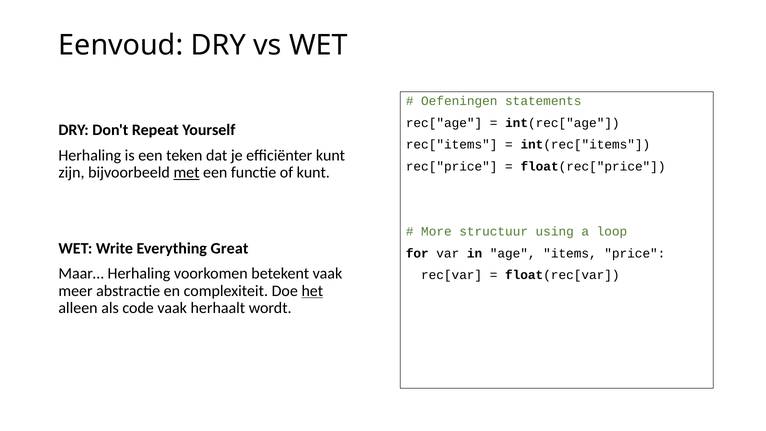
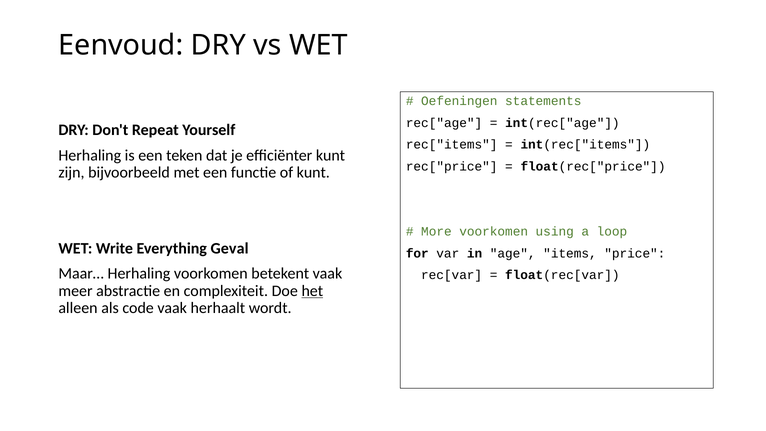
met underline: present -> none
More structuur: structuur -> voorkomen
Great: Great -> Geval
